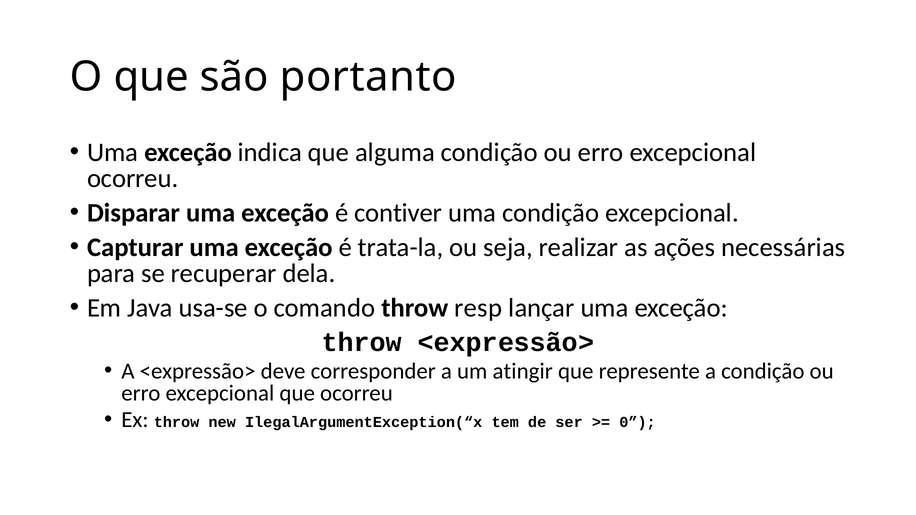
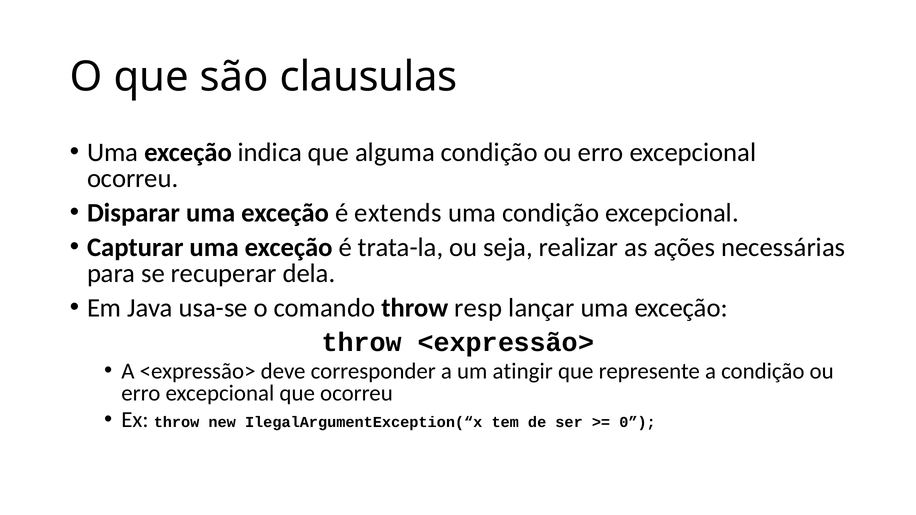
portanto: portanto -> clausulas
contiver: contiver -> extends
